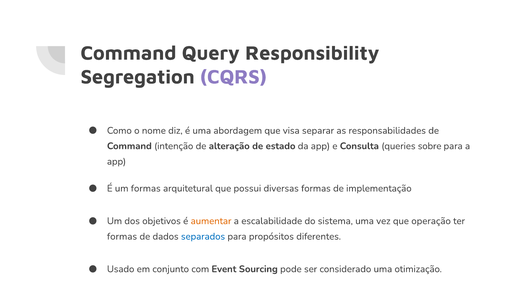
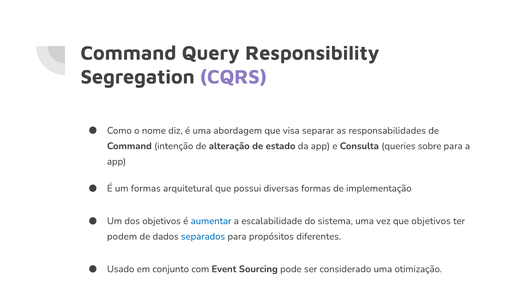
aumentar colour: orange -> blue
que operação: operação -> objetivos
formas at (122, 236): formas -> podem
